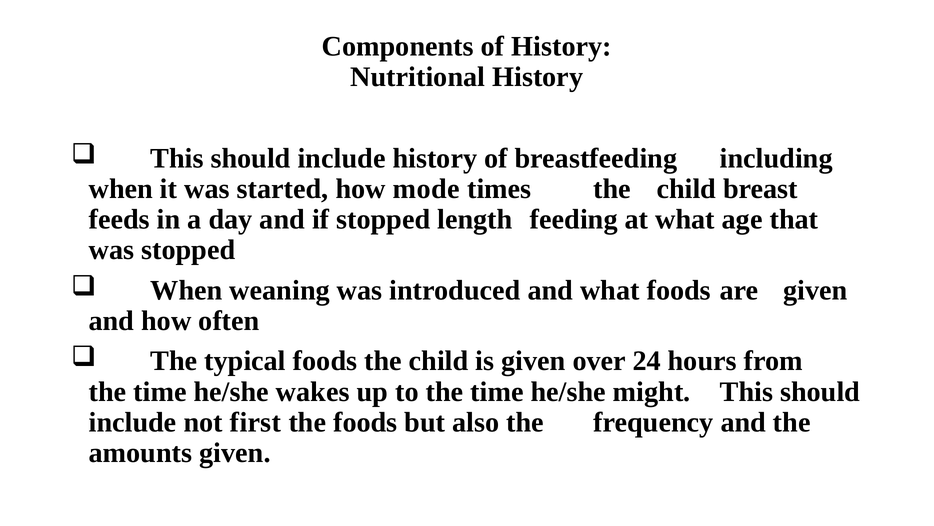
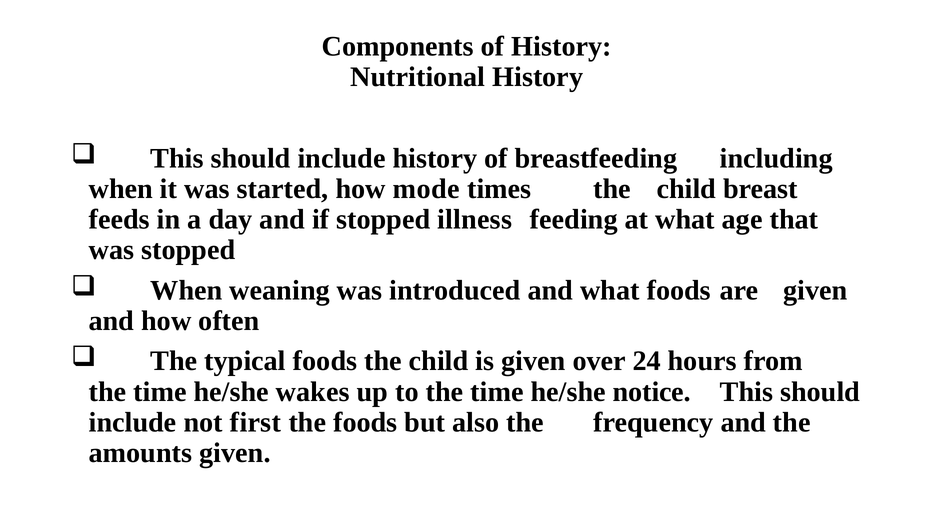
length: length -> illness
might: might -> notice
